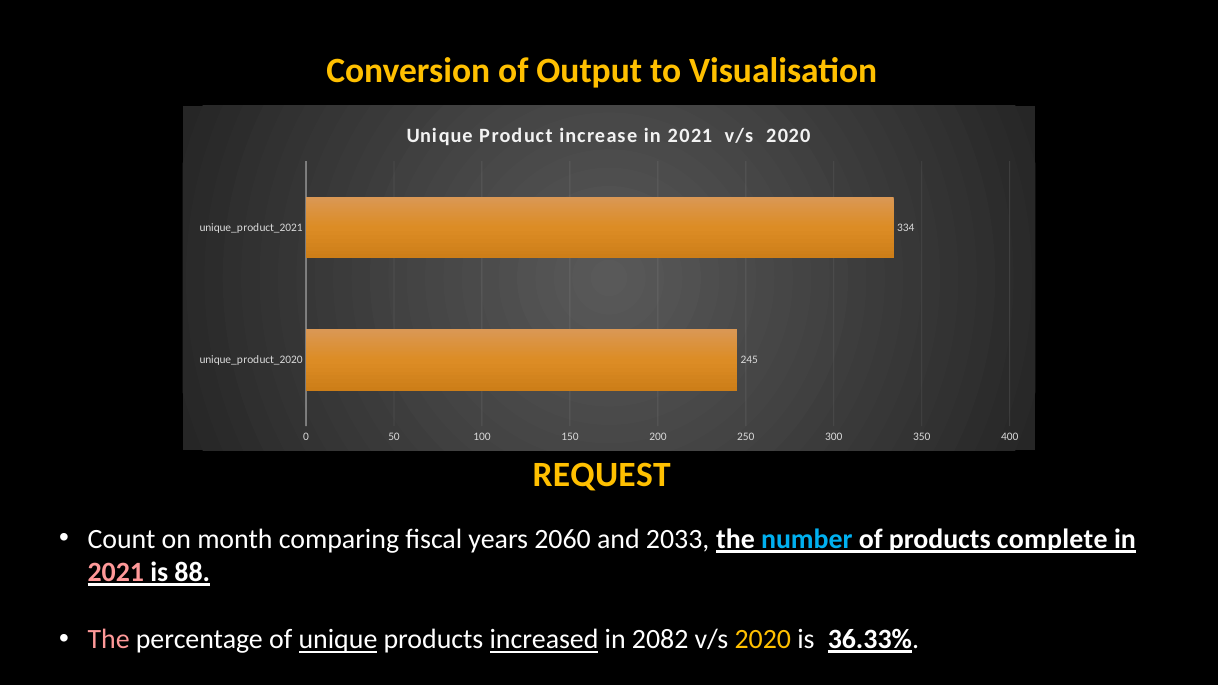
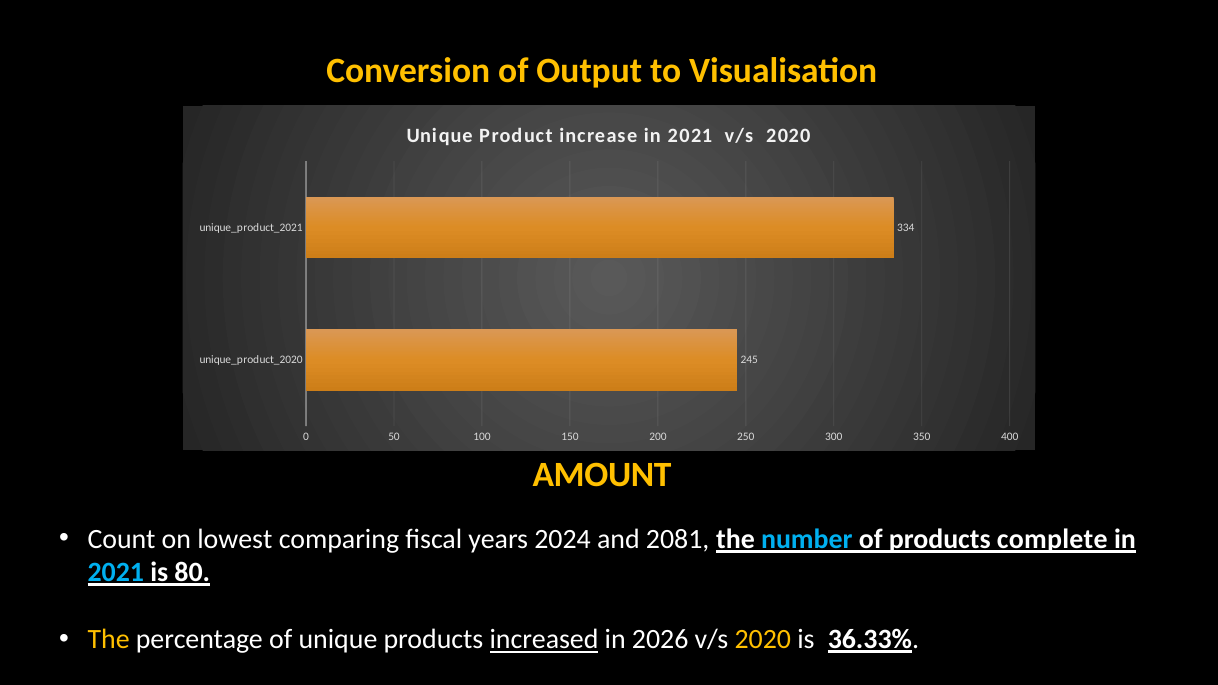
REQUEST: REQUEST -> AMOUNT
month: month -> lowest
2060: 2060 -> 2024
2033: 2033 -> 2081
2021 at (116, 573) colour: pink -> light blue
88: 88 -> 80
The at (109, 640) colour: pink -> yellow
unique at (338, 640) underline: present -> none
2082: 2082 -> 2026
